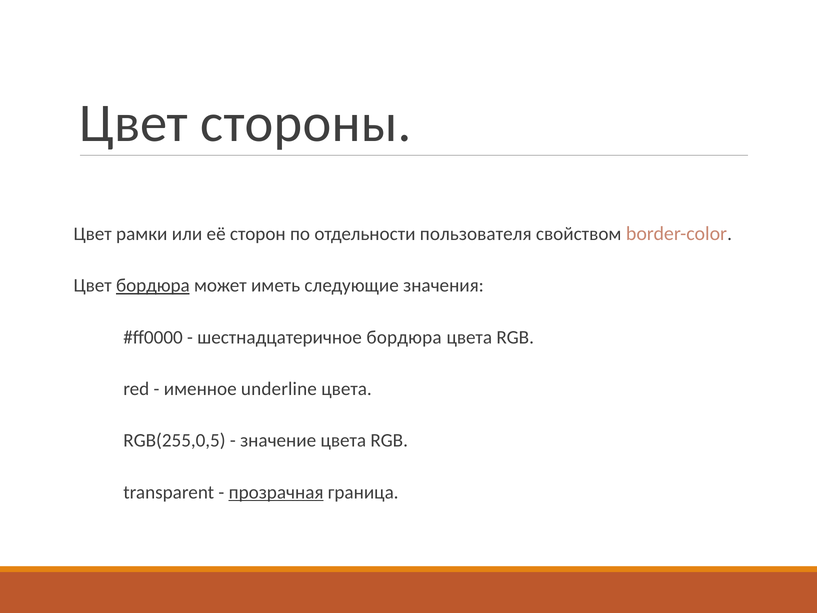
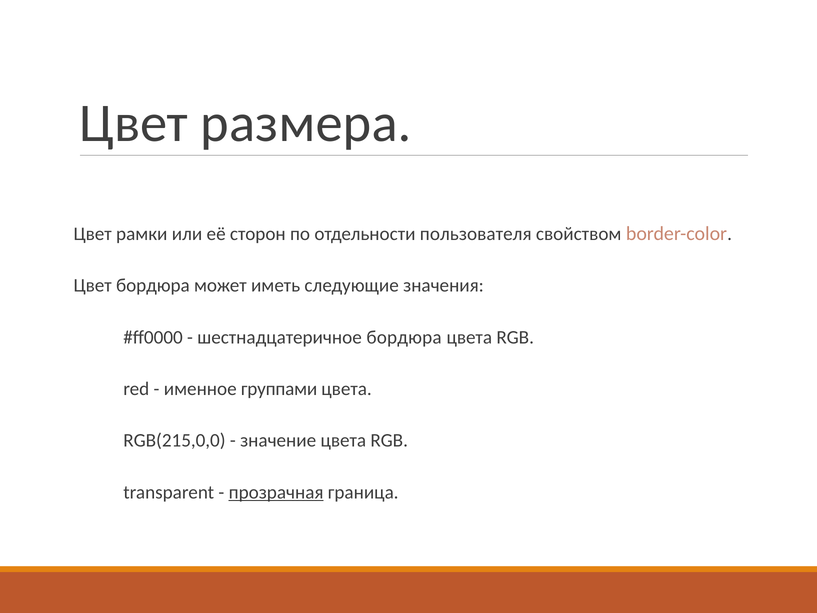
стороны: стороны -> размера
бордюра at (153, 285) underline: present -> none
underline: underline -> группами
RGB(255,0,5: RGB(255,0,5 -> RGB(215,0,0
